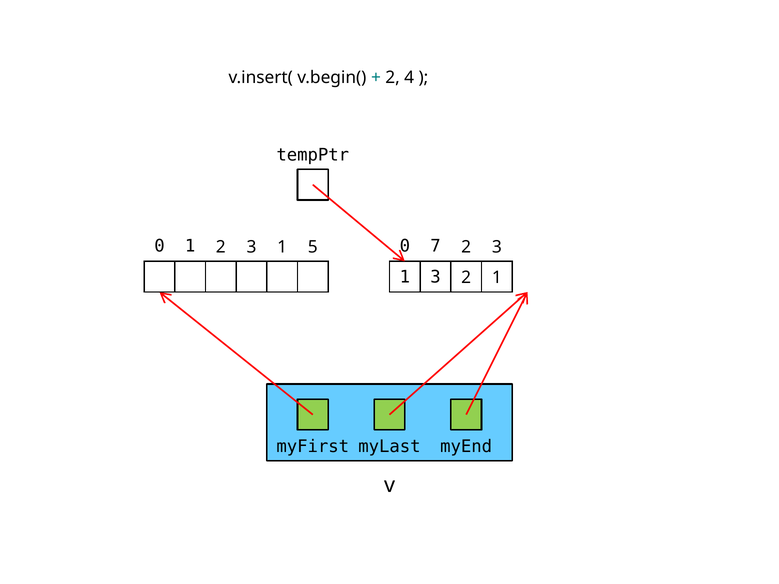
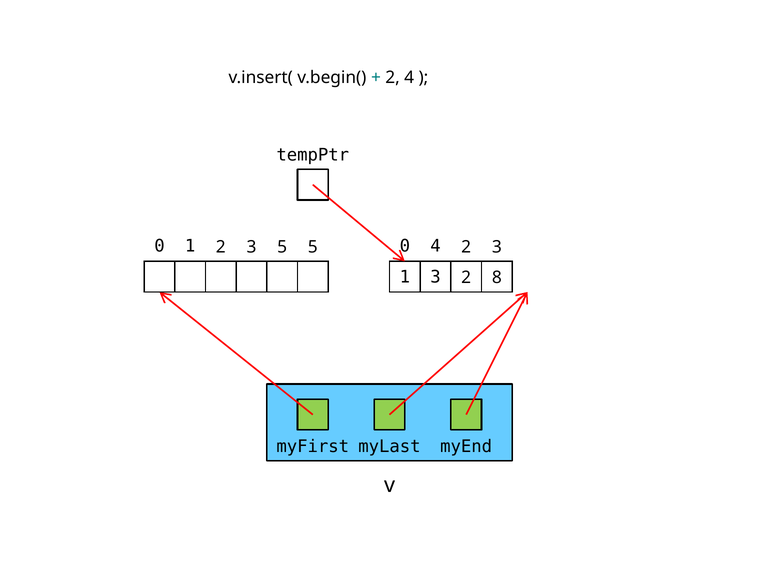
1 2 3 1: 1 -> 5
7 at (436, 246): 7 -> 4
2 1: 1 -> 8
